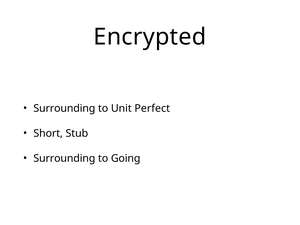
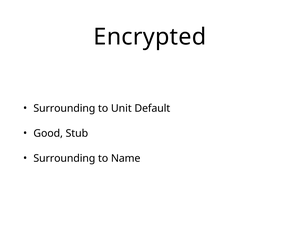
Perfect: Perfect -> Default
Short: Short -> Good
Going: Going -> Name
